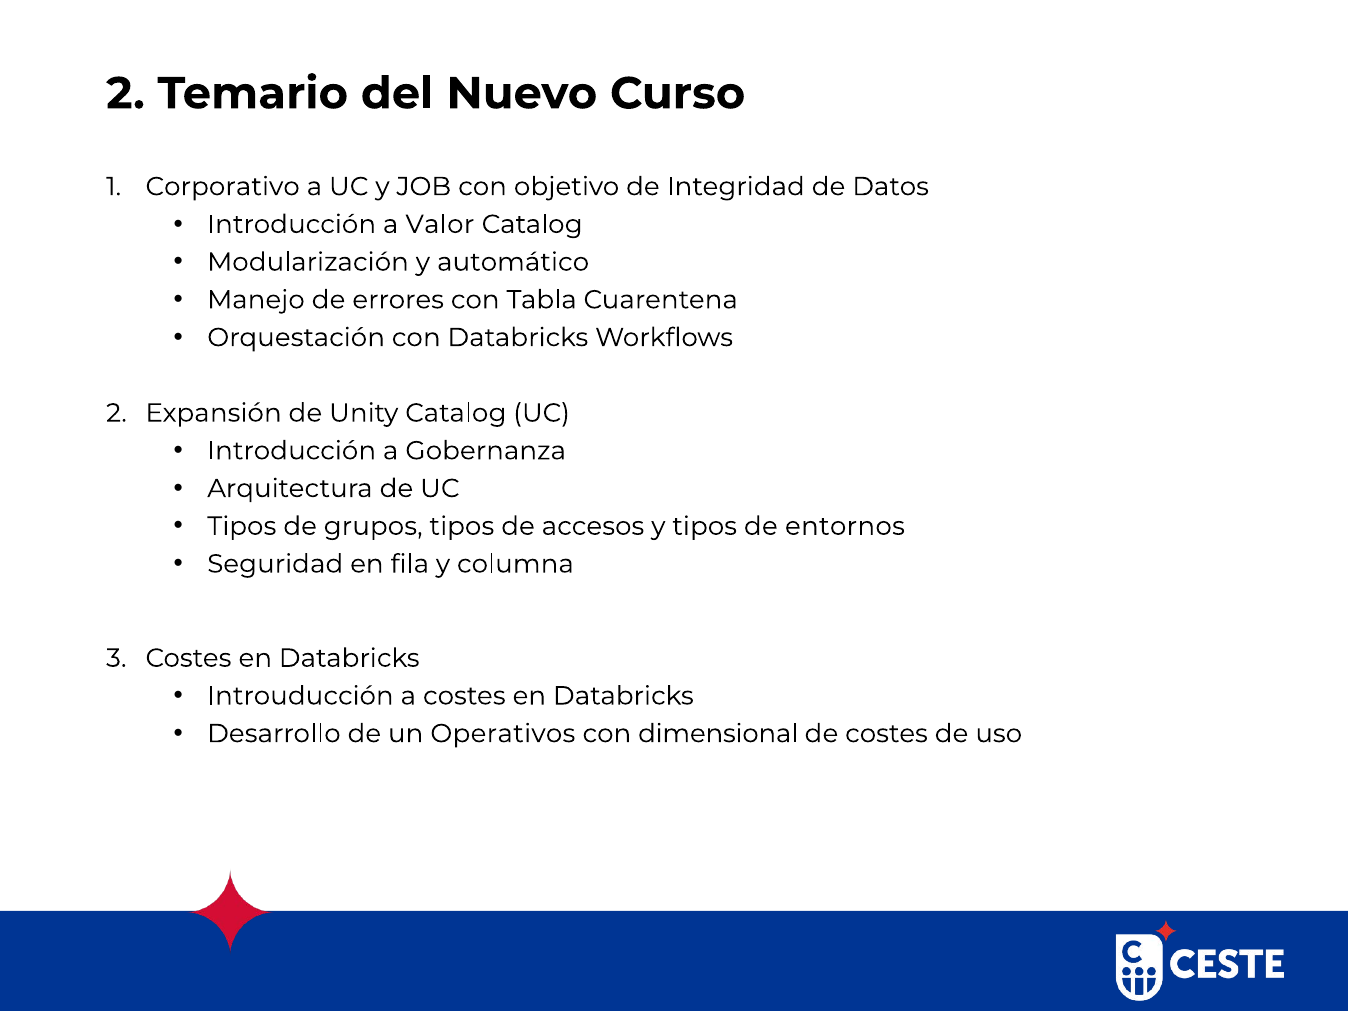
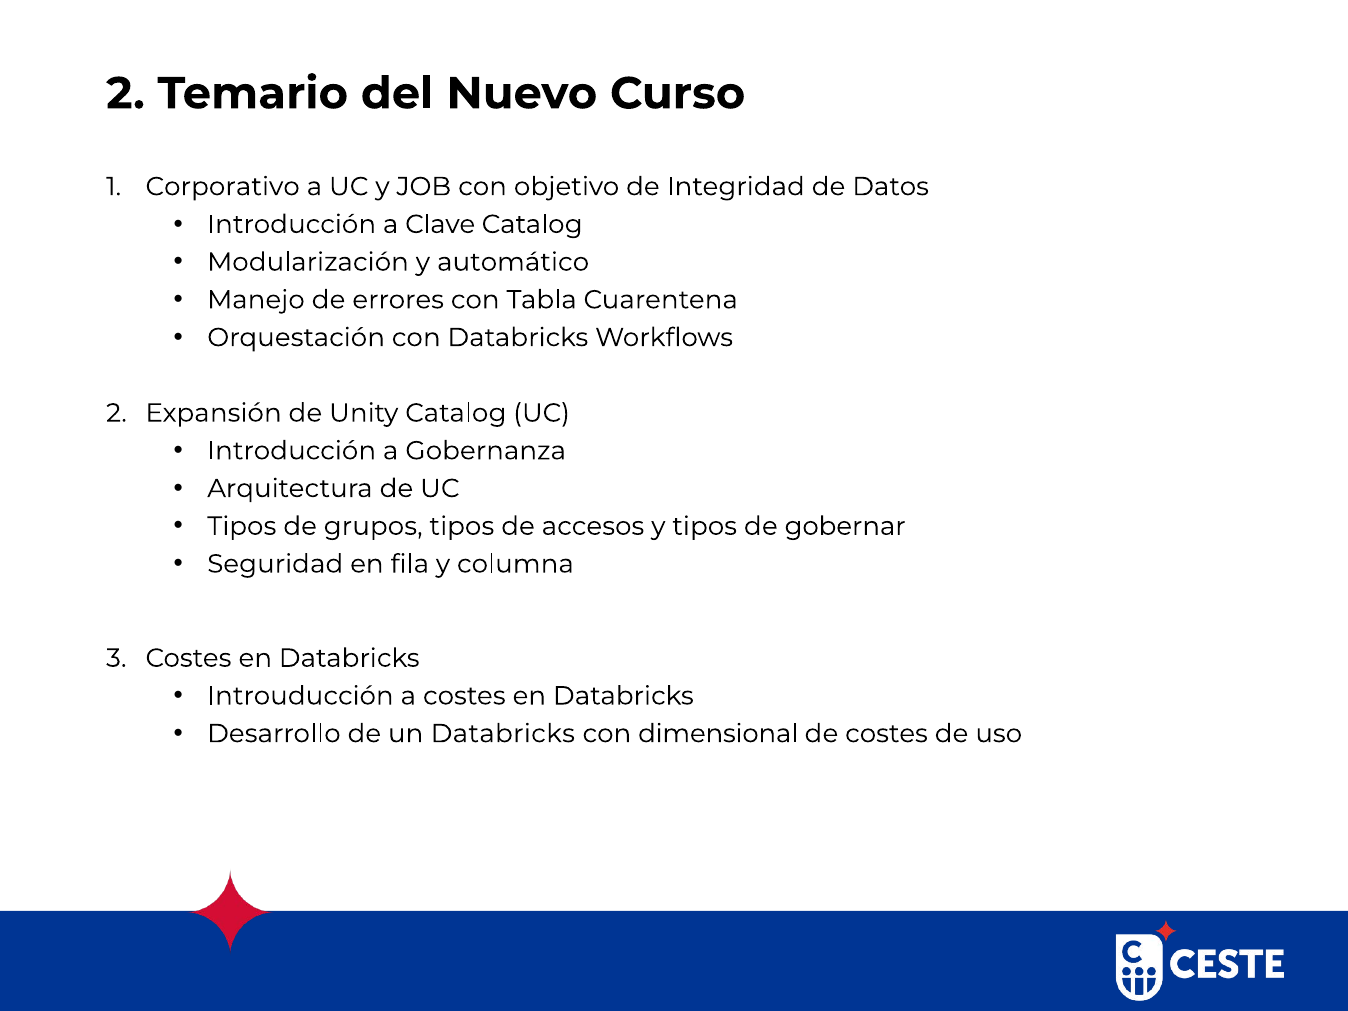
Valor: Valor -> Clave
entornos: entornos -> gobernar
un Operativos: Operativos -> Databricks
